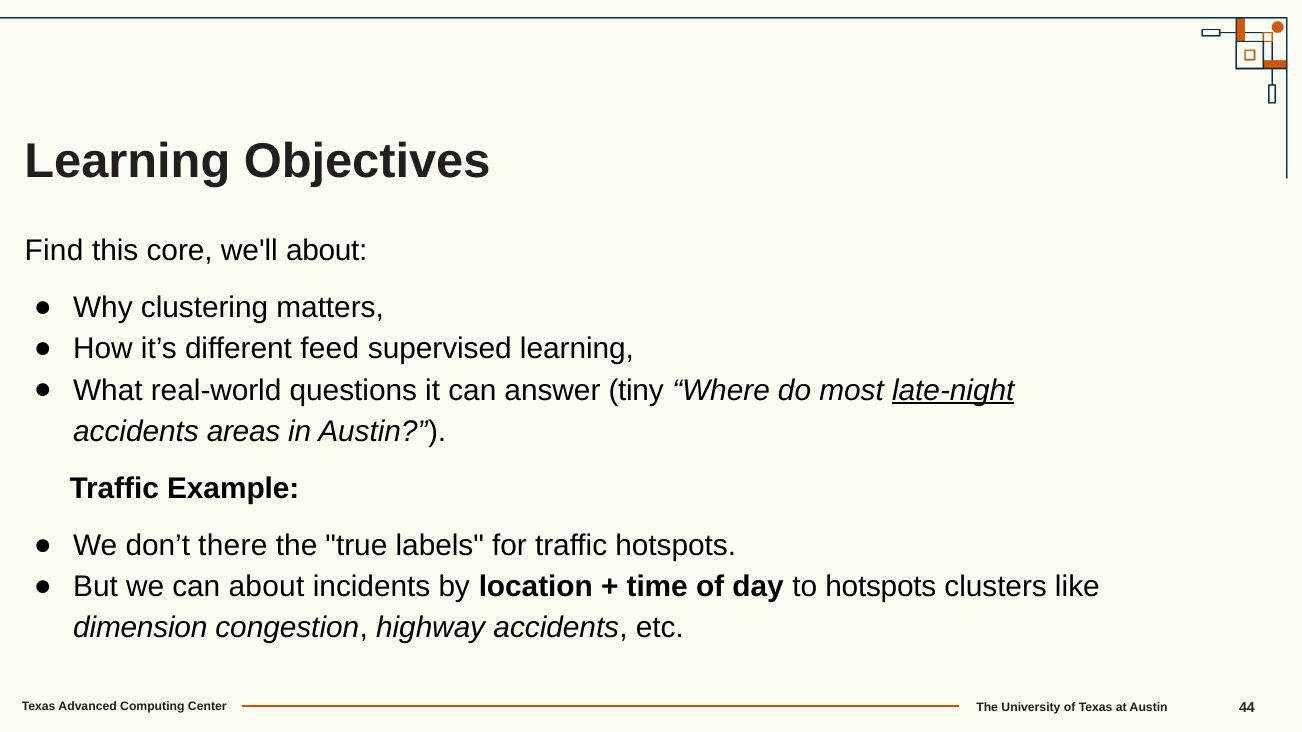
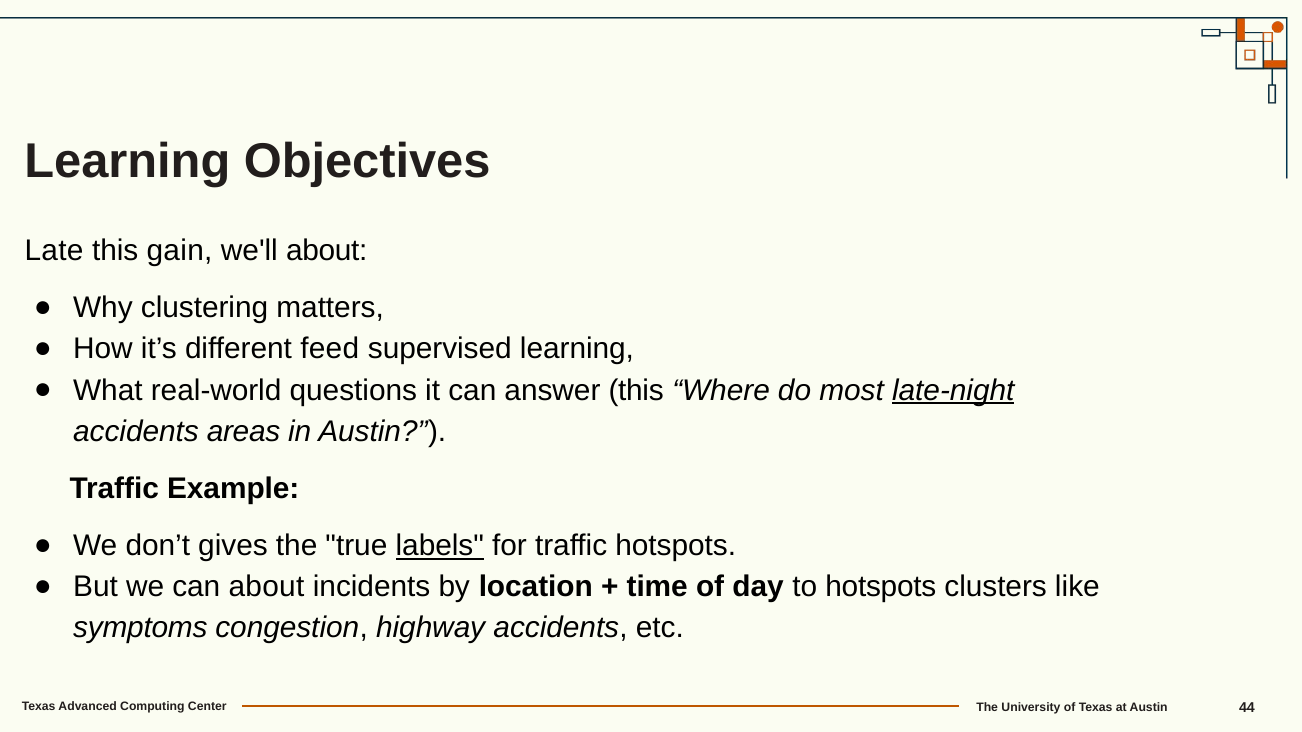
Find: Find -> Late
core: core -> gain
answer tiny: tiny -> this
there: there -> gives
labels underline: none -> present
dimension: dimension -> symptoms
